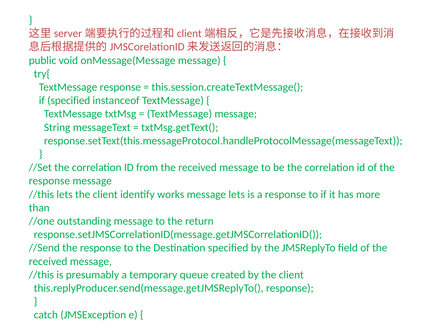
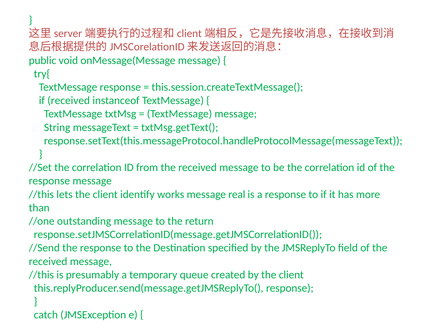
if specified: specified -> received
message lets: lets -> real
